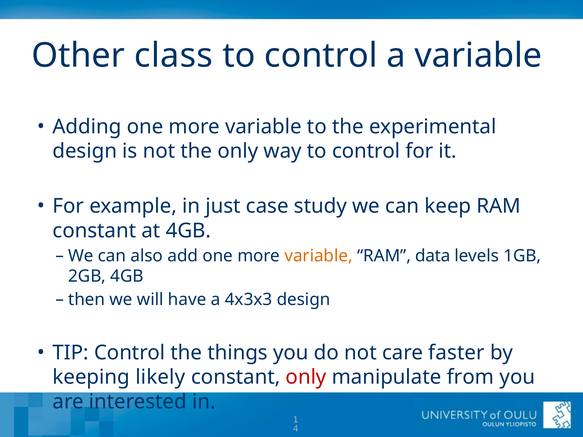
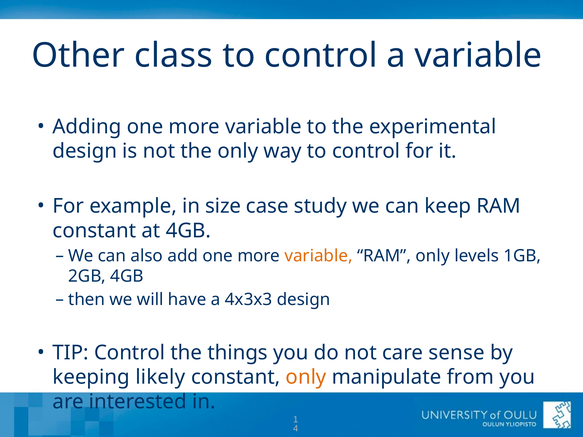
just: just -> size
RAM data: data -> only
faster: faster -> sense
only at (306, 377) colour: red -> orange
